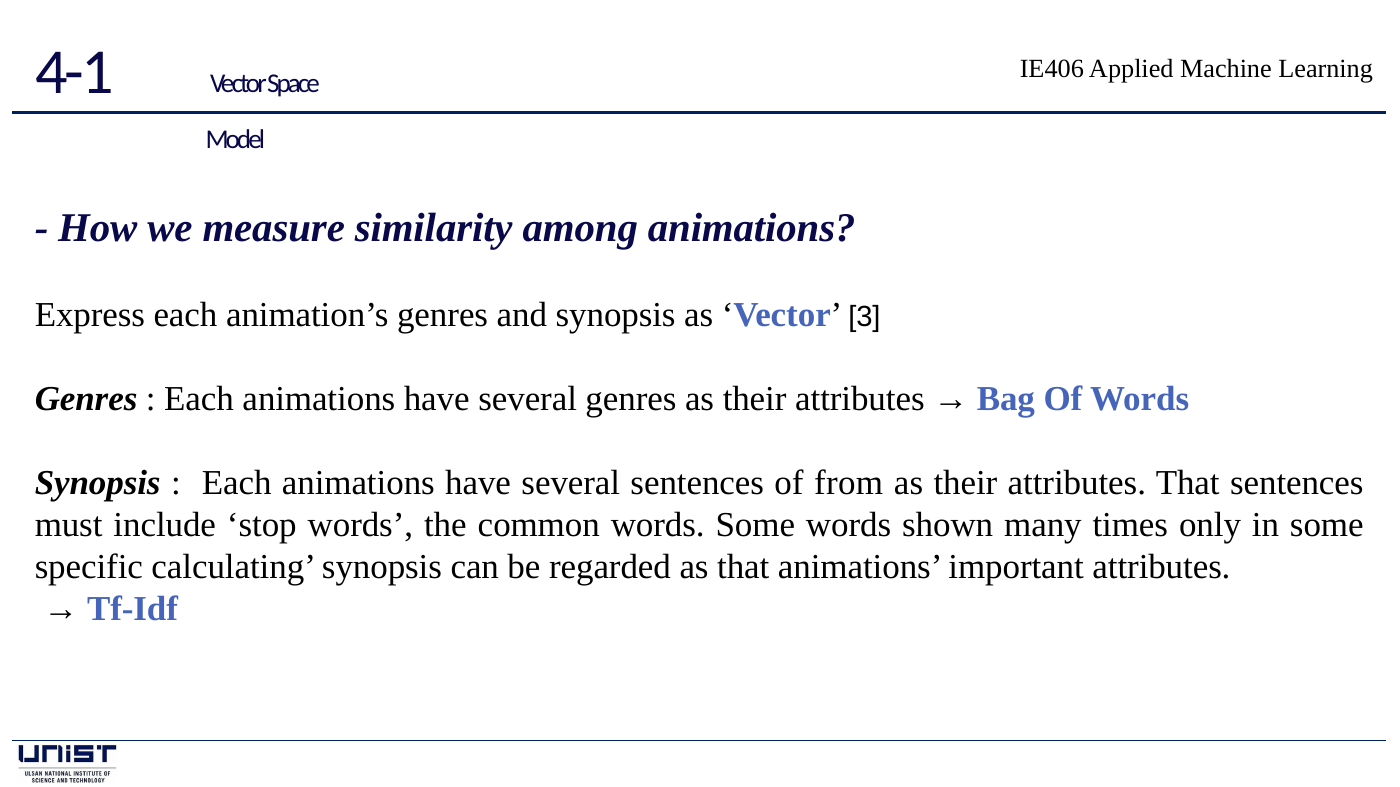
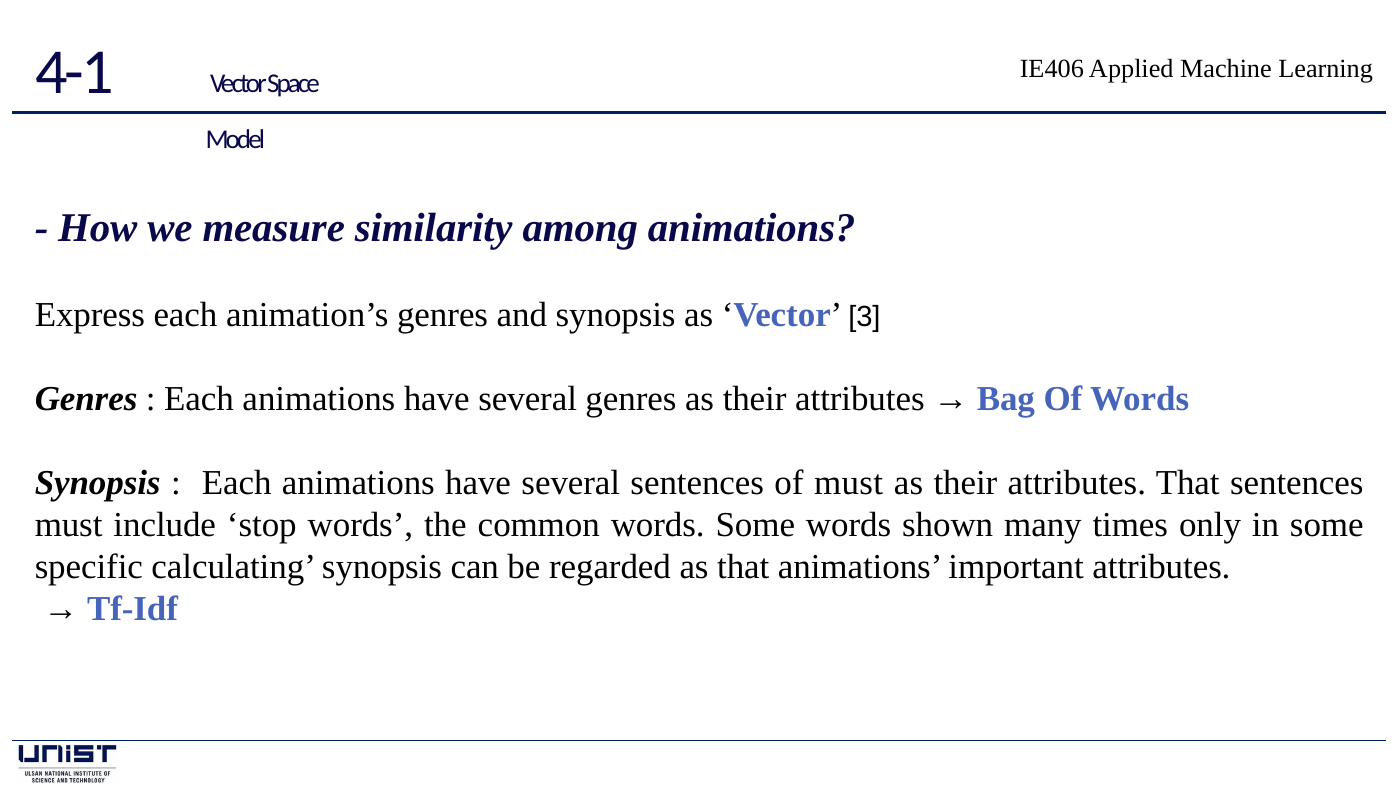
of from: from -> must
